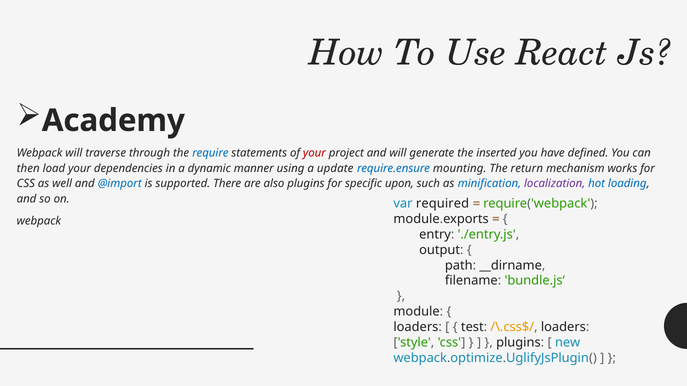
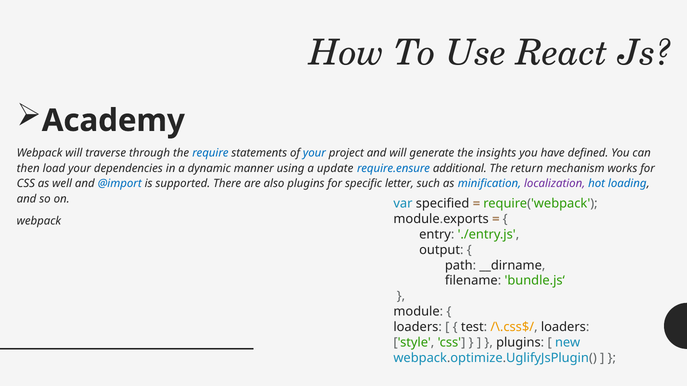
your at (314, 153) colour: red -> blue
inserted: inserted -> insights
mounting: mounting -> additional
upon: upon -> letter
required: required -> specified
